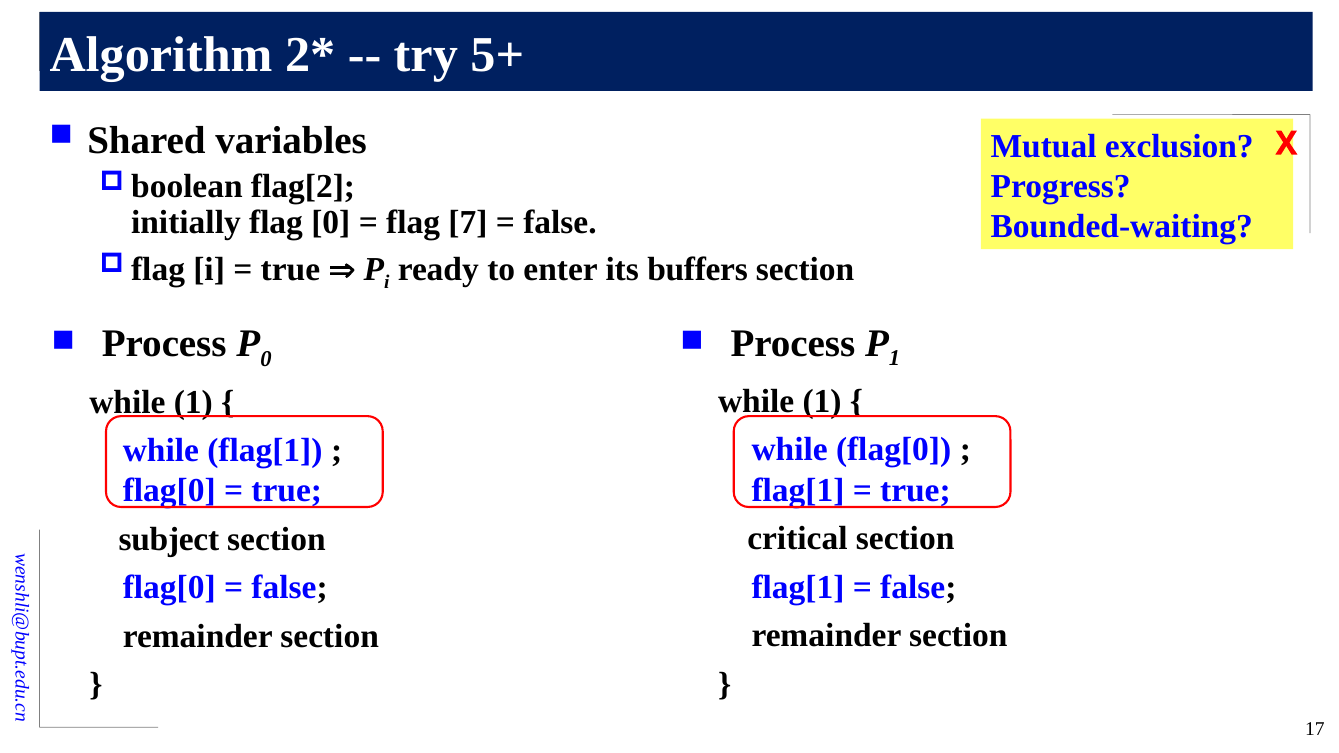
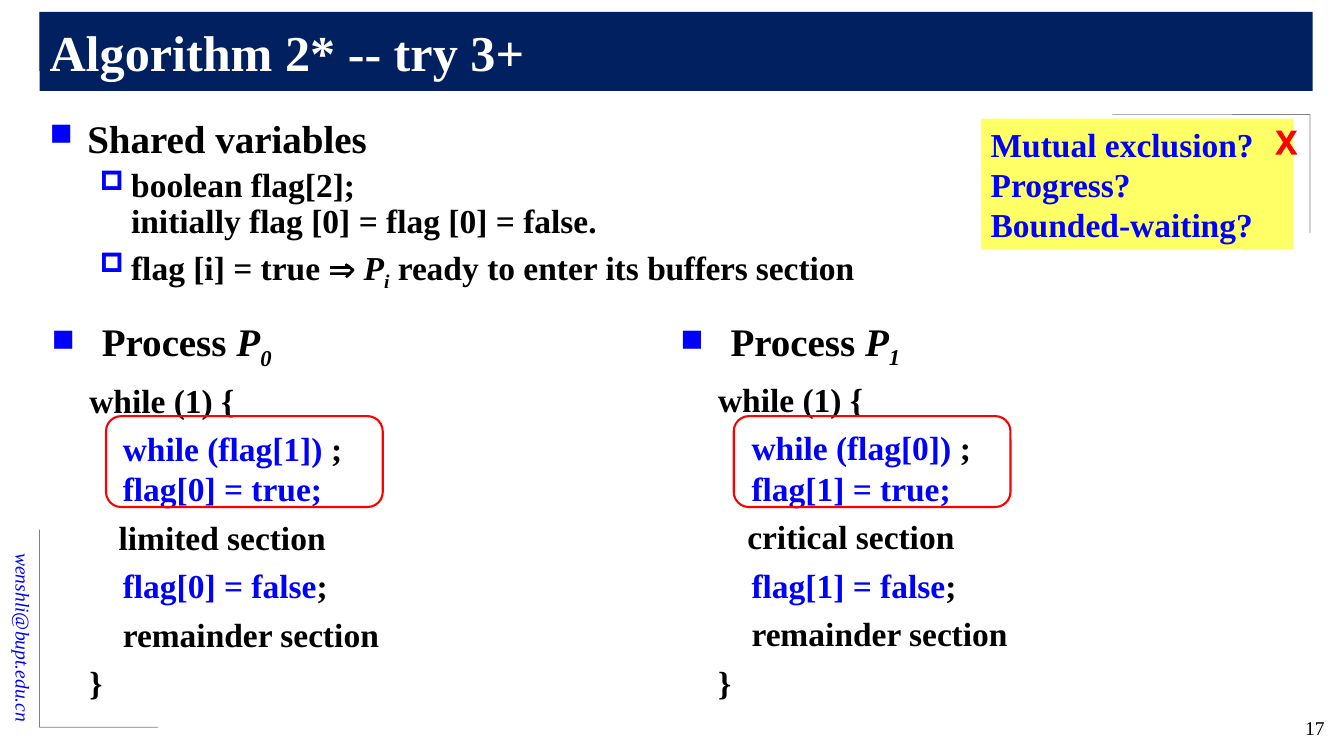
5+: 5+ -> 3+
7 at (468, 223): 7 -> 0
subject: subject -> limited
